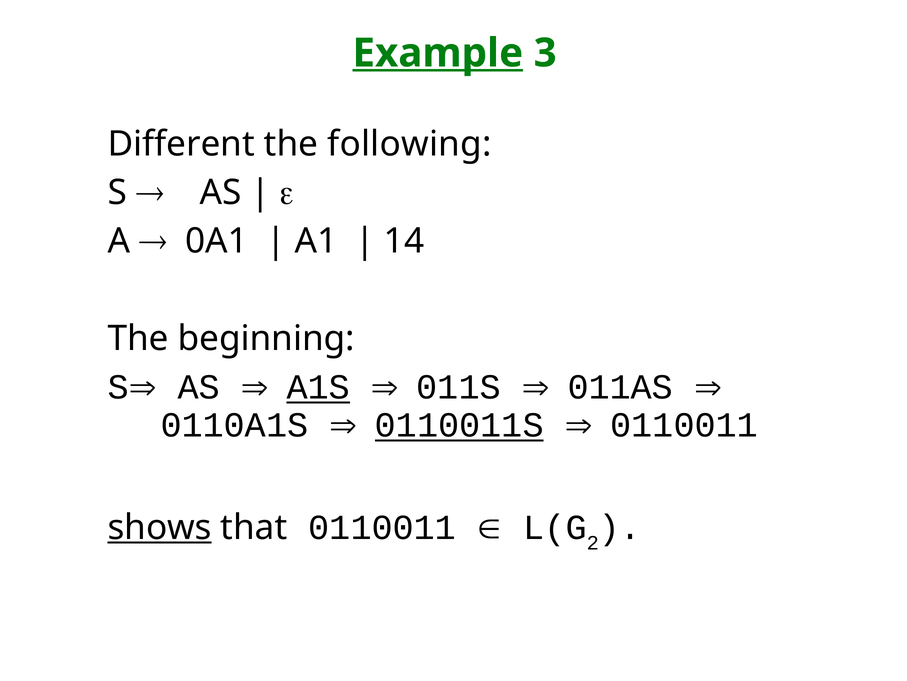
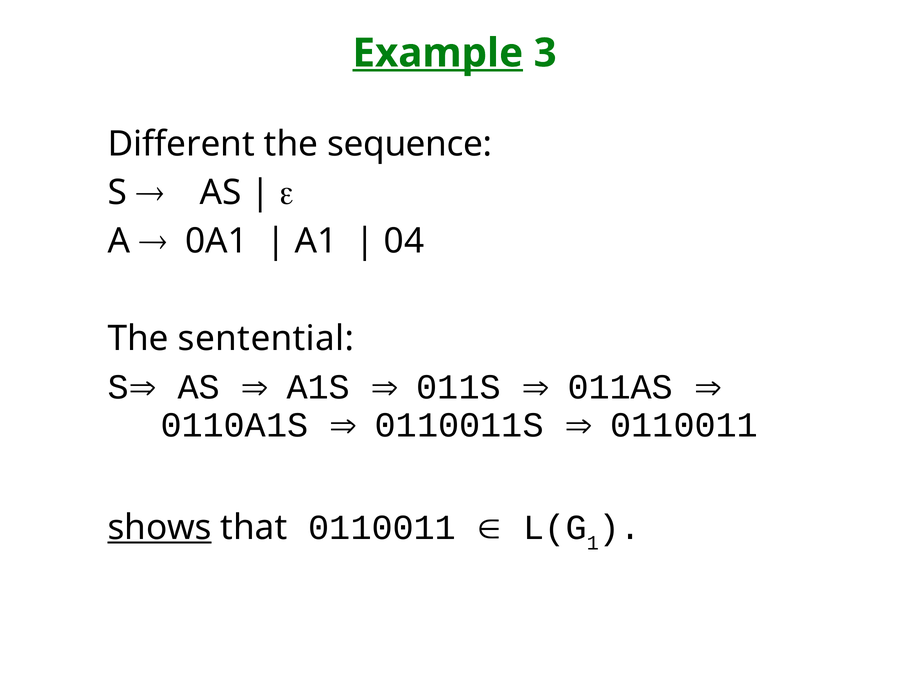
following: following -> sequence
14: 14 -> 04
beginning: beginning -> sentential
A1S underline: present -> none
0110011S underline: present -> none
2: 2 -> 1
